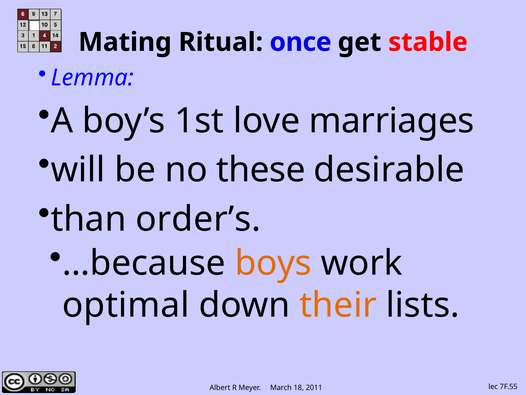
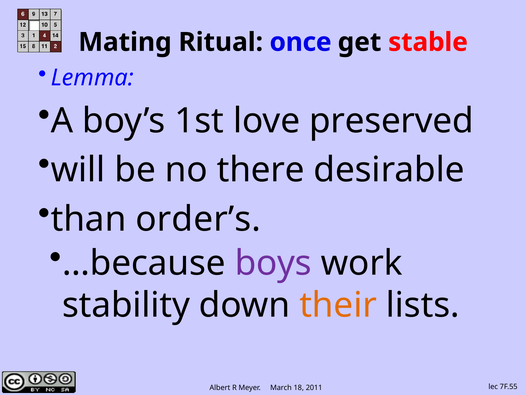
marriages: marriages -> preserved
these: these -> there
boys colour: orange -> purple
optimal: optimal -> stability
